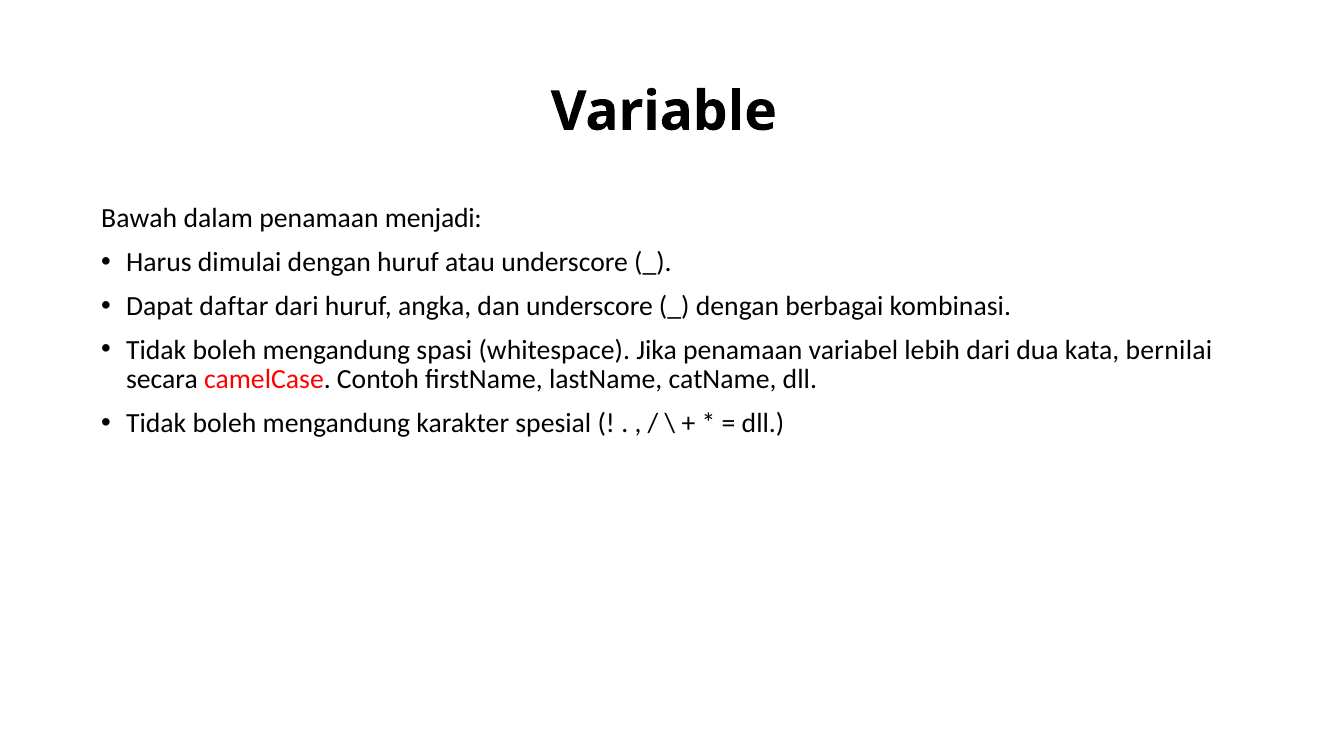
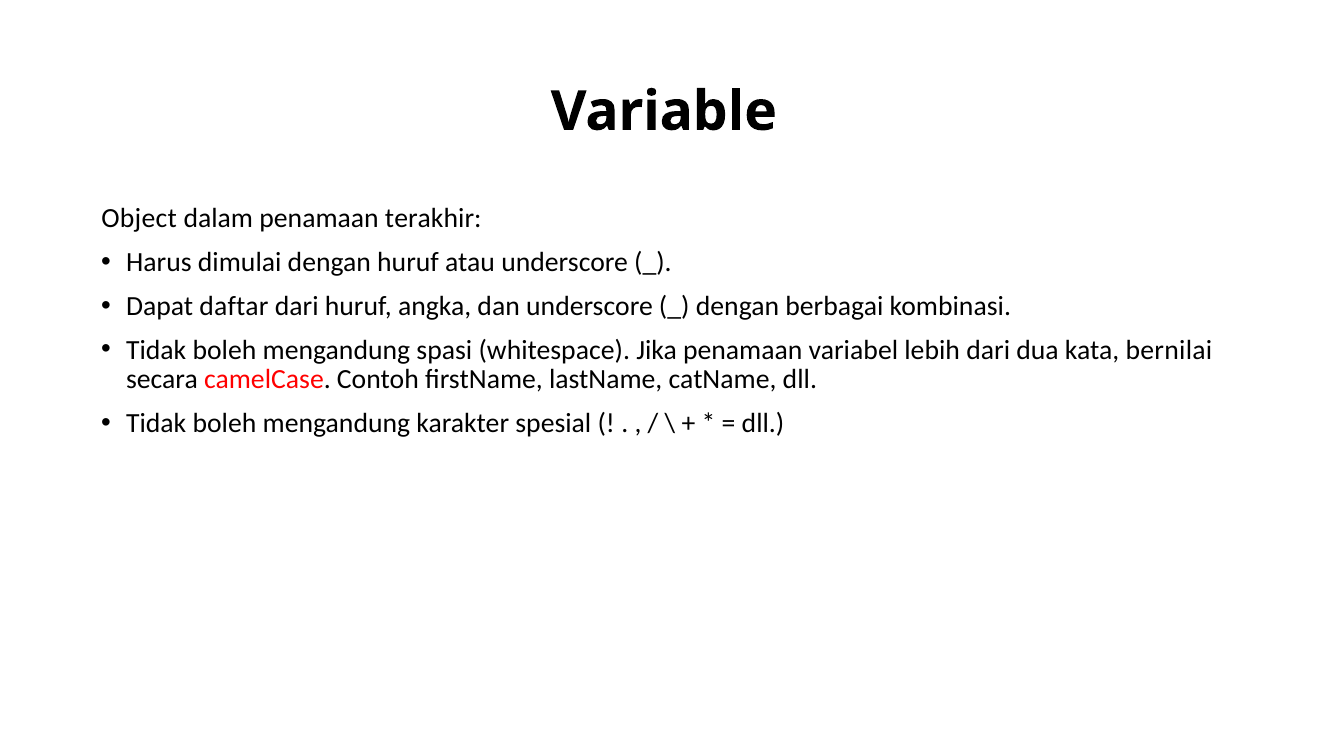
Bawah: Bawah -> Object
menjadi: menjadi -> terakhir
